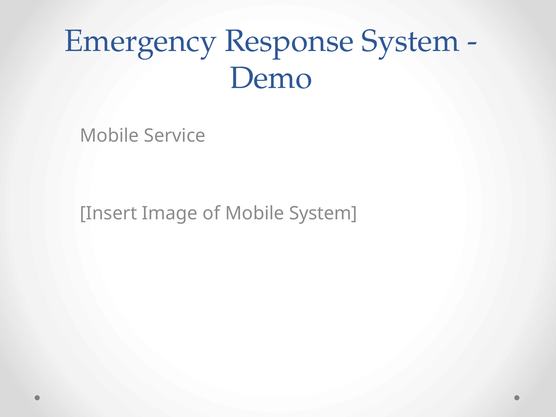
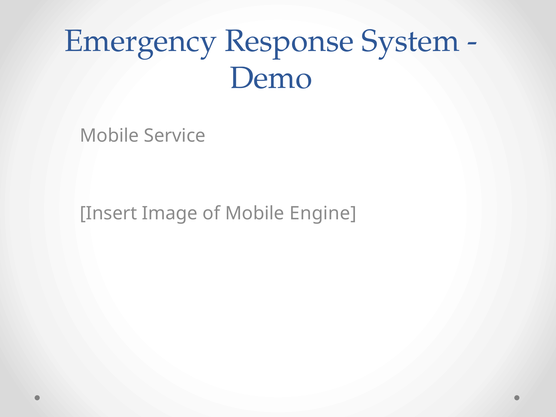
Mobile System: System -> Engine
